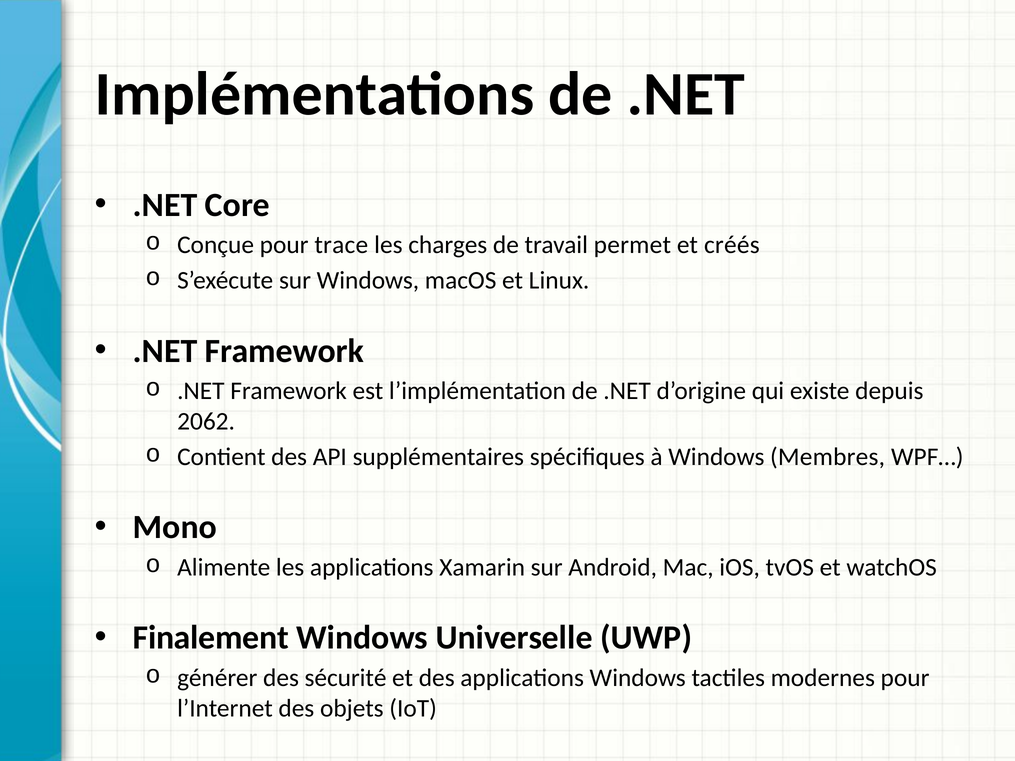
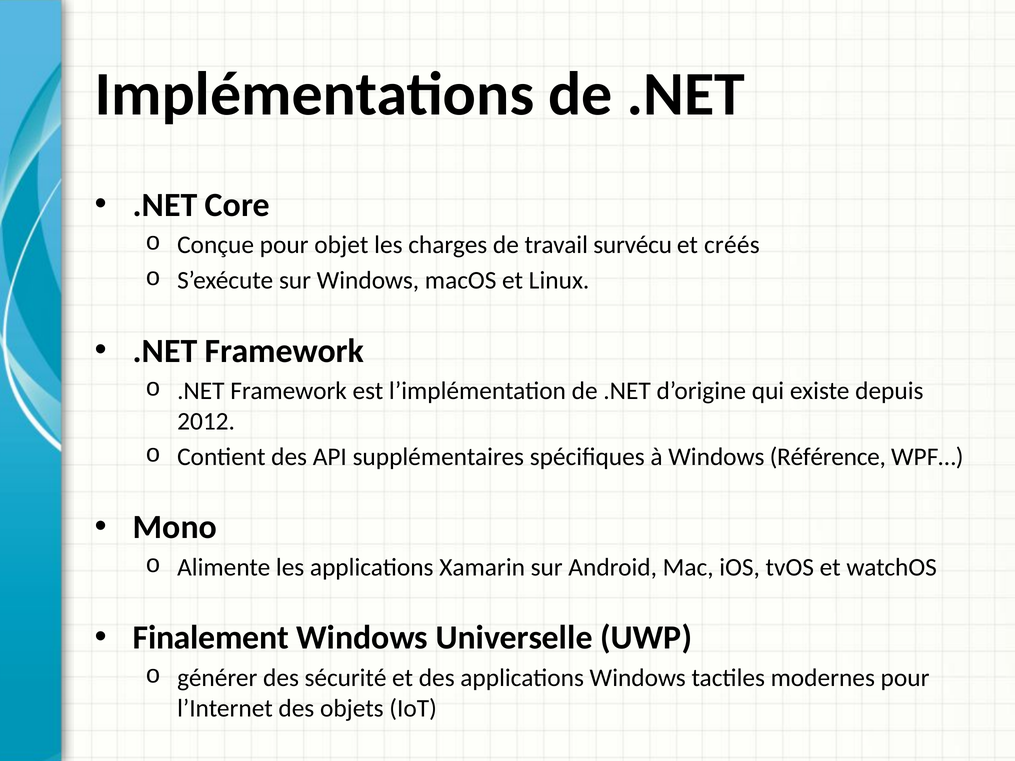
trace: trace -> objet
permet: permet -> survécu
2062: 2062 -> 2012
Membres: Membres -> Référence
